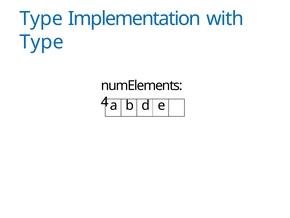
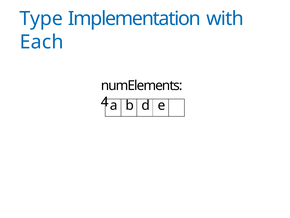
Type at (42, 42): Type -> Each
